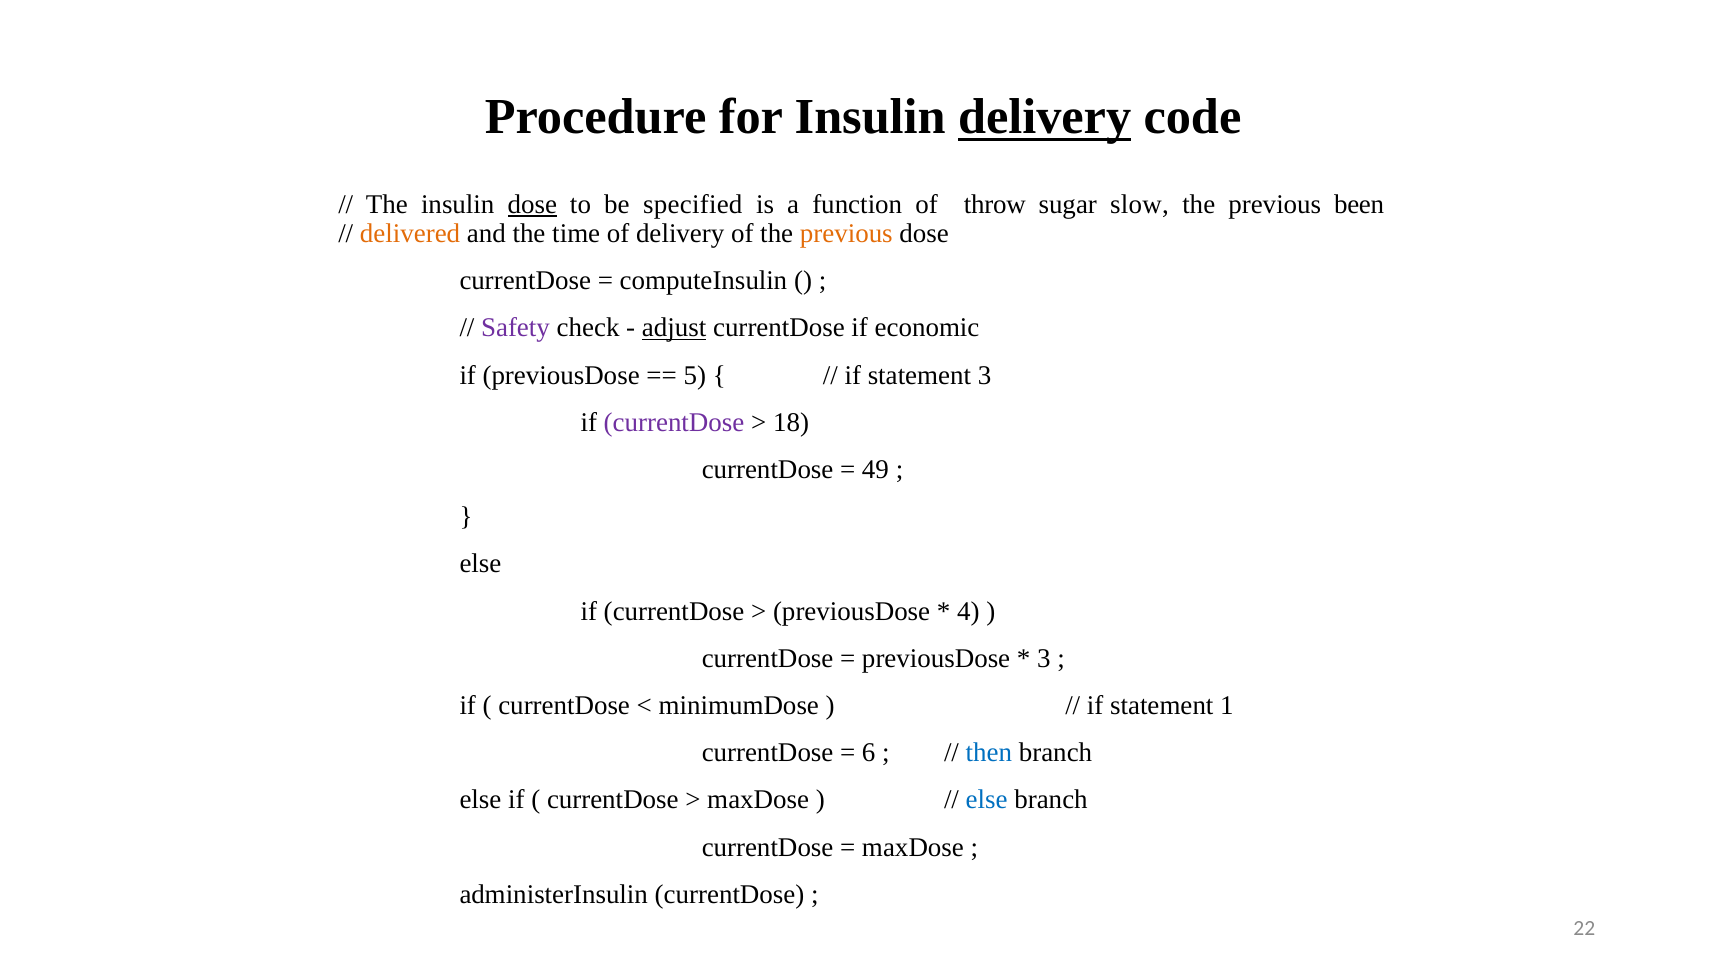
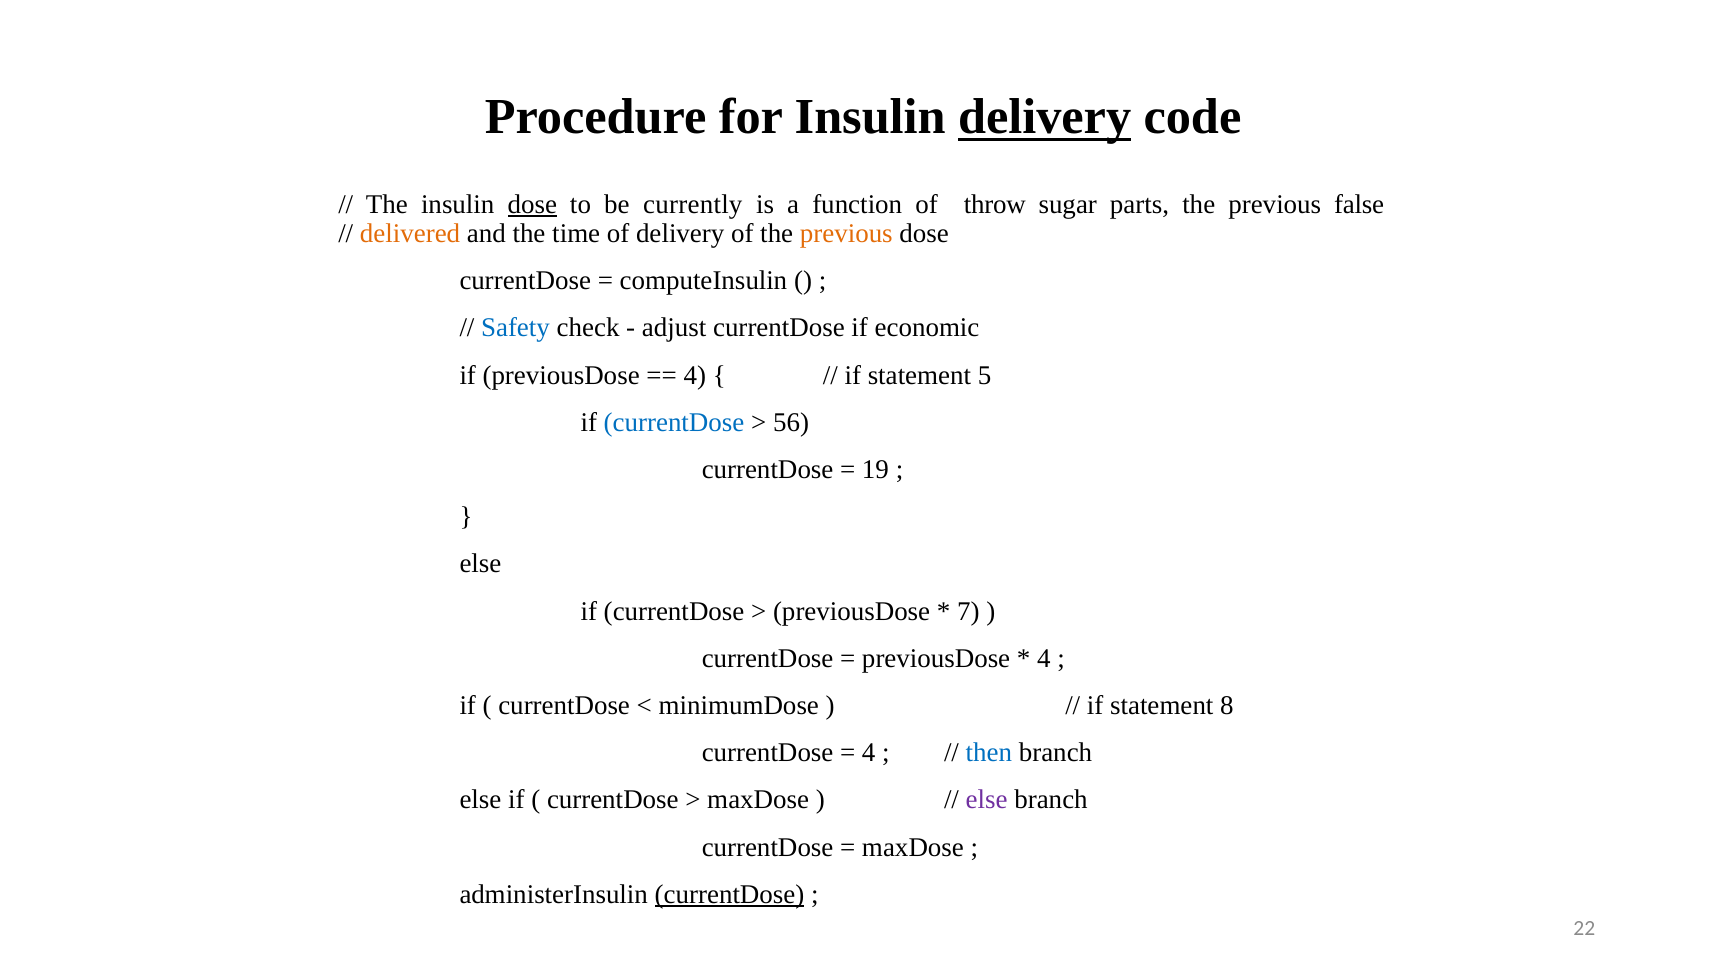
specified: specified -> currently
slow: slow -> parts
been: been -> false
Safety colour: purple -> blue
adjust underline: present -> none
5 at (695, 375): 5 -> 4
statement 3: 3 -> 5
currentDose at (674, 422) colour: purple -> blue
18: 18 -> 56
49: 49 -> 19
4: 4 -> 7
3 at (1044, 658): 3 -> 4
1: 1 -> 8
6 at (869, 752): 6 -> 4
else at (987, 800) colour: blue -> purple
currentDose at (730, 894) underline: none -> present
